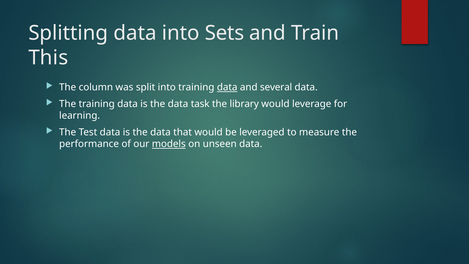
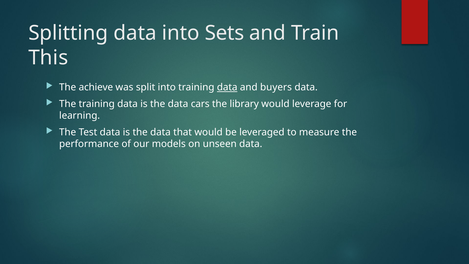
column: column -> achieve
several: several -> buyers
task: task -> cars
models underline: present -> none
